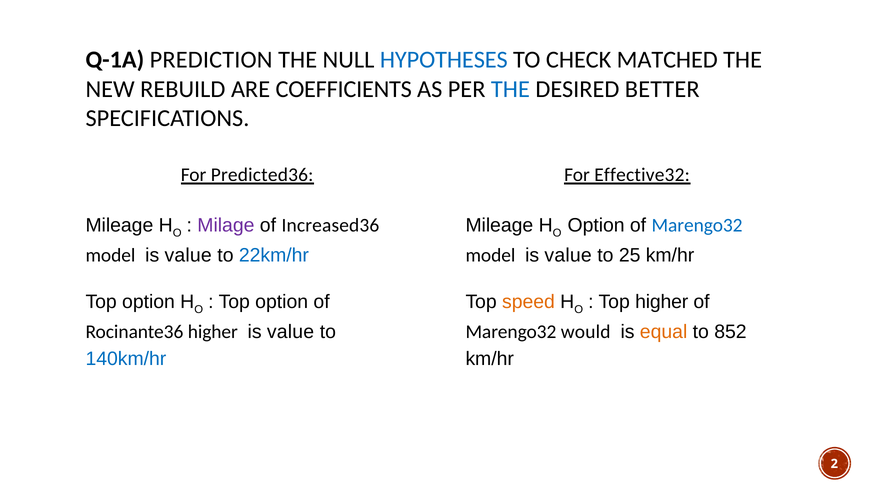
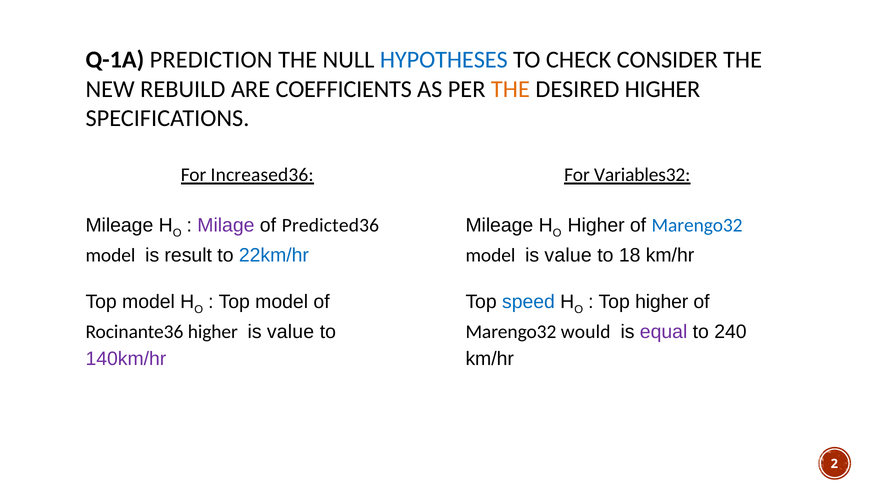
MATCHED: MATCHED -> CONSIDER
THE at (510, 89) colour: blue -> orange
DESIRED BETTER: BETTER -> HIGHER
Predicted36: Predicted36 -> Increased36
Effective32: Effective32 -> Variables32
Increased36: Increased36 -> Predicted36
Option at (596, 225): Option -> Higher
value at (188, 256): value -> result
25: 25 -> 18
option at (148, 302): option -> model
option at (282, 302): option -> model
speed colour: orange -> blue
equal colour: orange -> purple
852: 852 -> 240
140km/hr colour: blue -> purple
